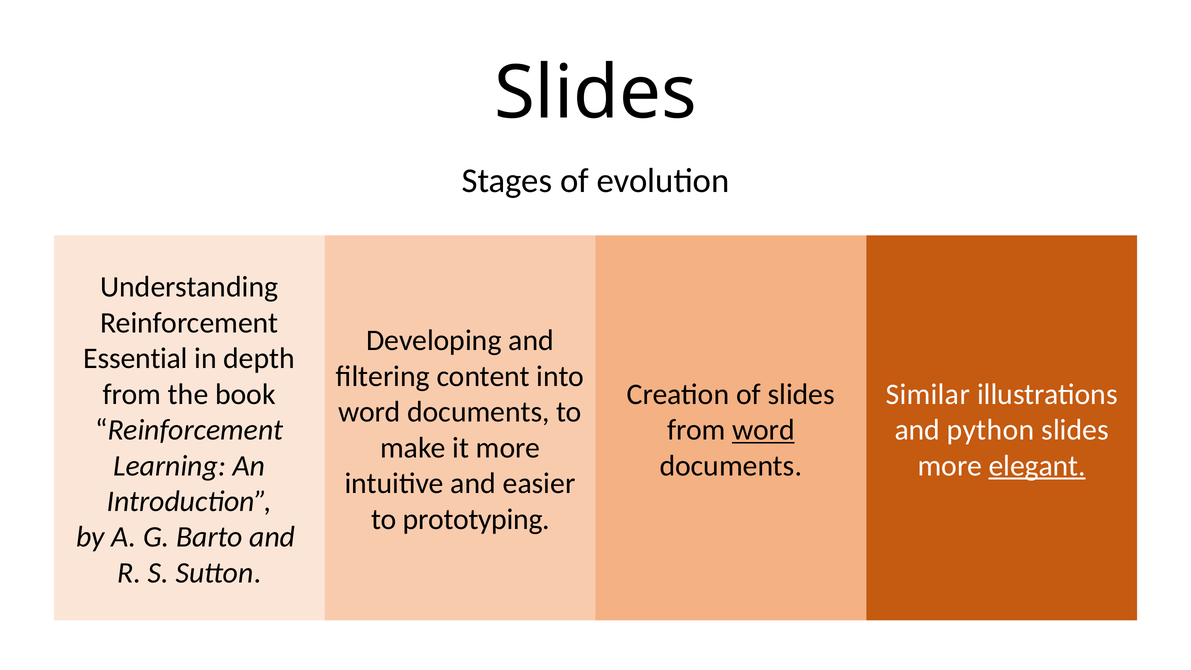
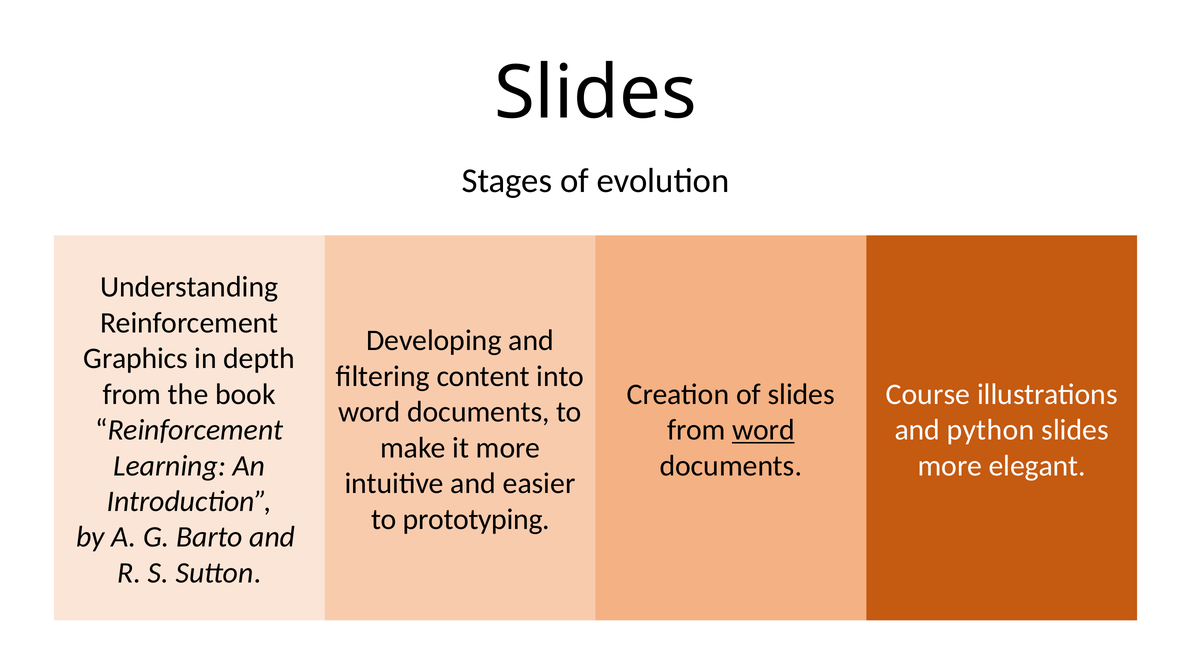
Essential: Essential -> Graphics
Similar: Similar -> Course
elegant underline: present -> none
